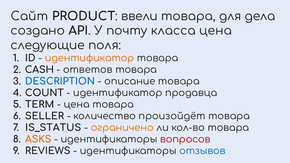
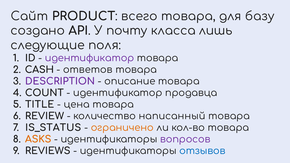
ввели: ввели -> всего
дела: дела -> базу
класса цена: цена -> лишь
идентификатор at (90, 58) colour: orange -> purple
DESCRIPTION colour: blue -> purple
TERM: TERM -> TITLE
SELLER: SELLER -> REVIEW
произойдёт: произойдёт -> написанный
вопросов colour: red -> purple
